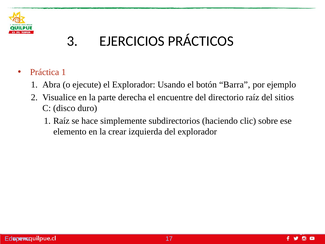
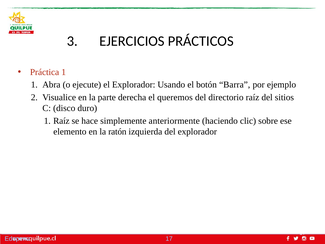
encuentre: encuentre -> queremos
subdirectorios: subdirectorios -> anteriormente
crear: crear -> ratón
